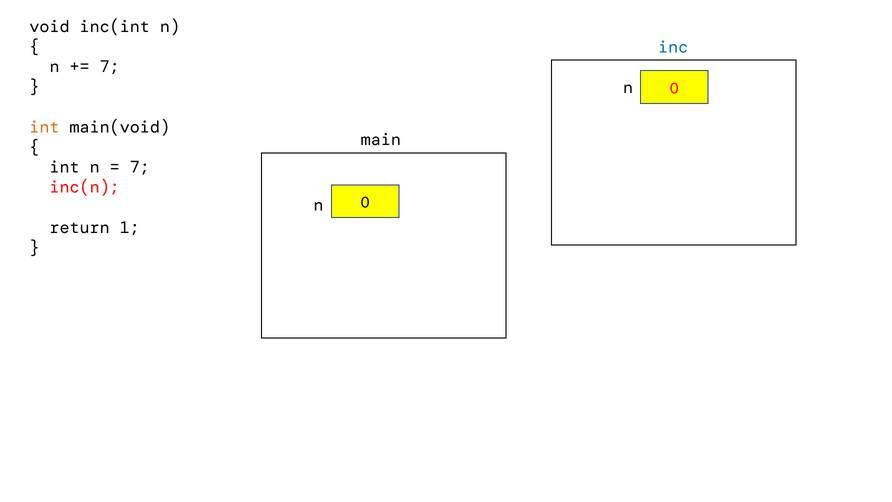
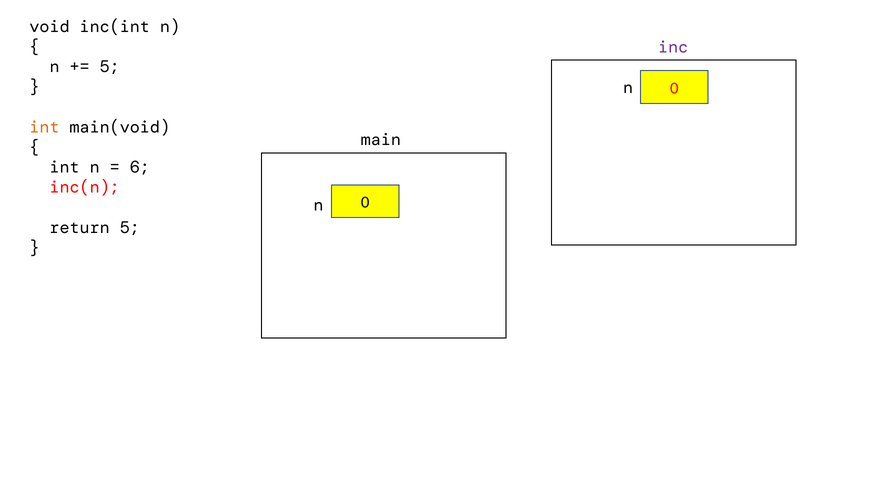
inc colour: blue -> purple
7 at (110, 67): 7 -> 5
7 at (140, 167): 7 -> 6
return 1: 1 -> 5
